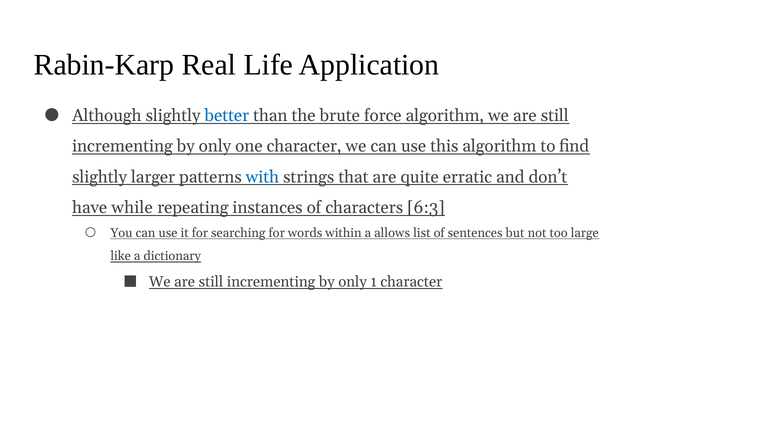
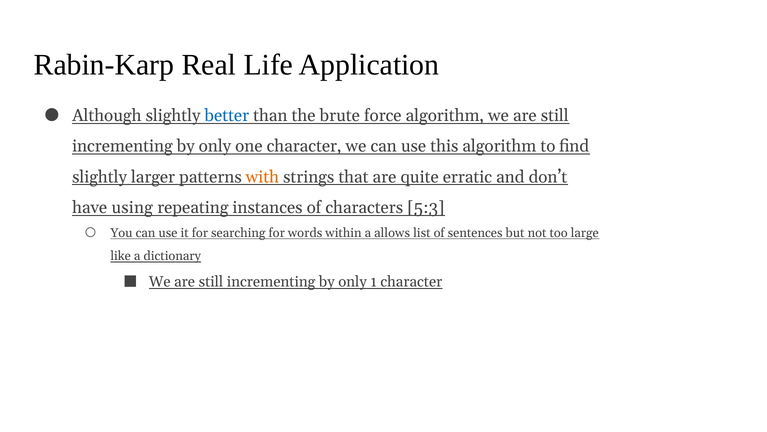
with colour: blue -> orange
while: while -> using
6:3: 6:3 -> 5:3
